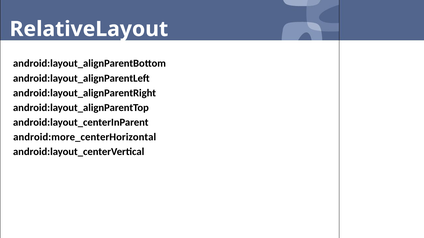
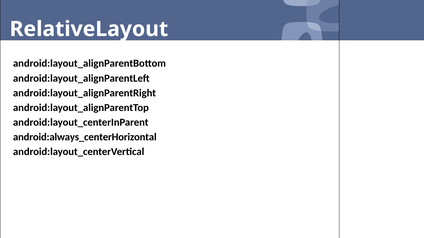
android:more_centerHorizontal: android:more_centerHorizontal -> android:always_centerHorizontal
